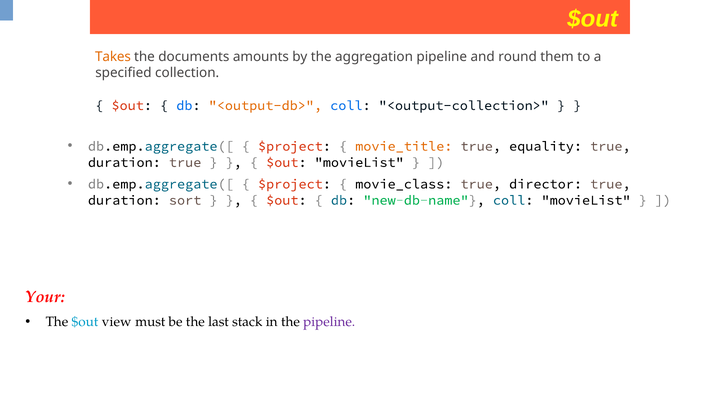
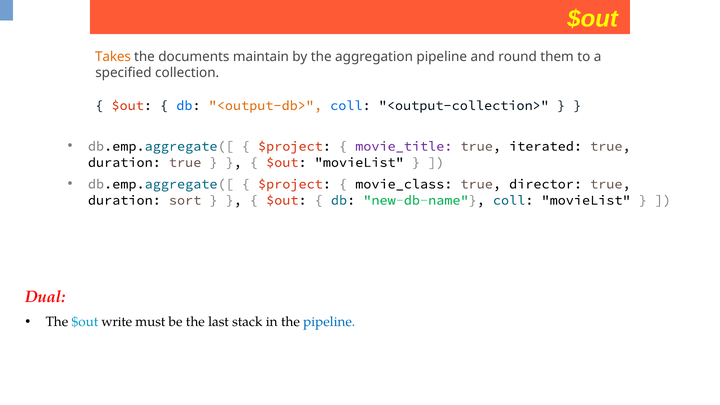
amounts: amounts -> maintain
movie_title colour: orange -> purple
equality: equality -> iterated
Your: Your -> Dual
view: view -> write
pipeline at (329, 322) colour: purple -> blue
